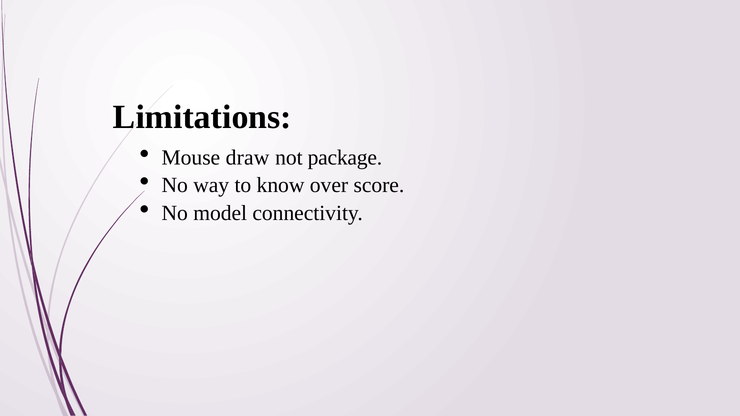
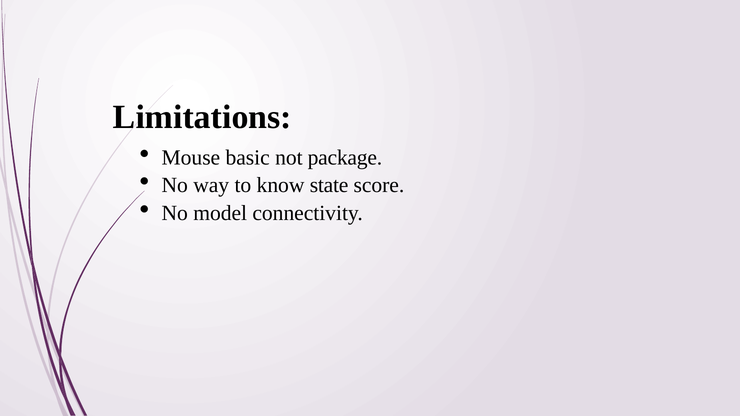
draw: draw -> basic
over: over -> state
